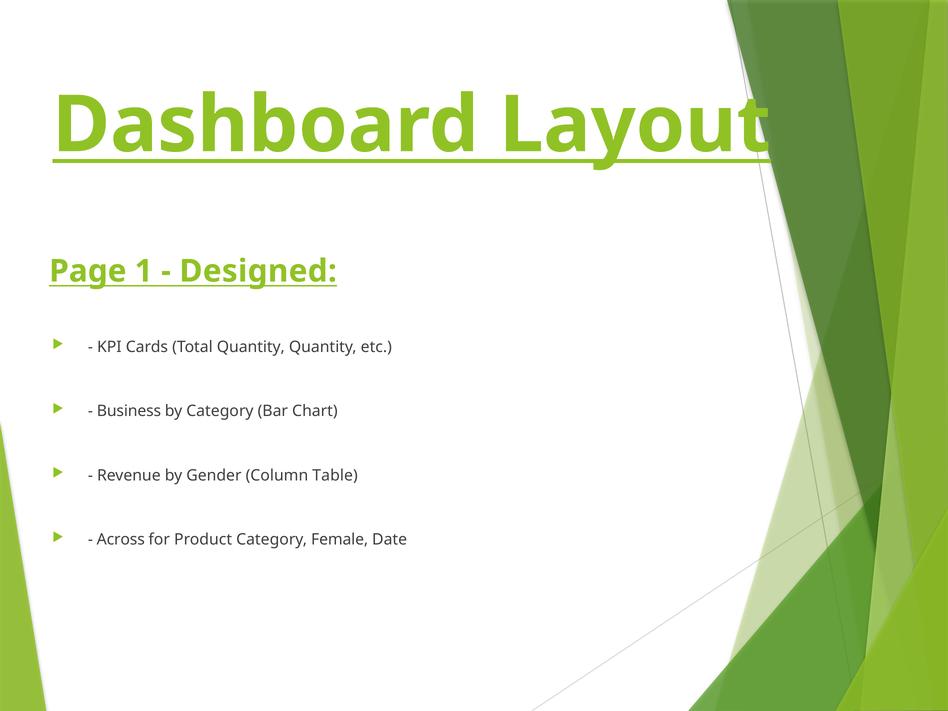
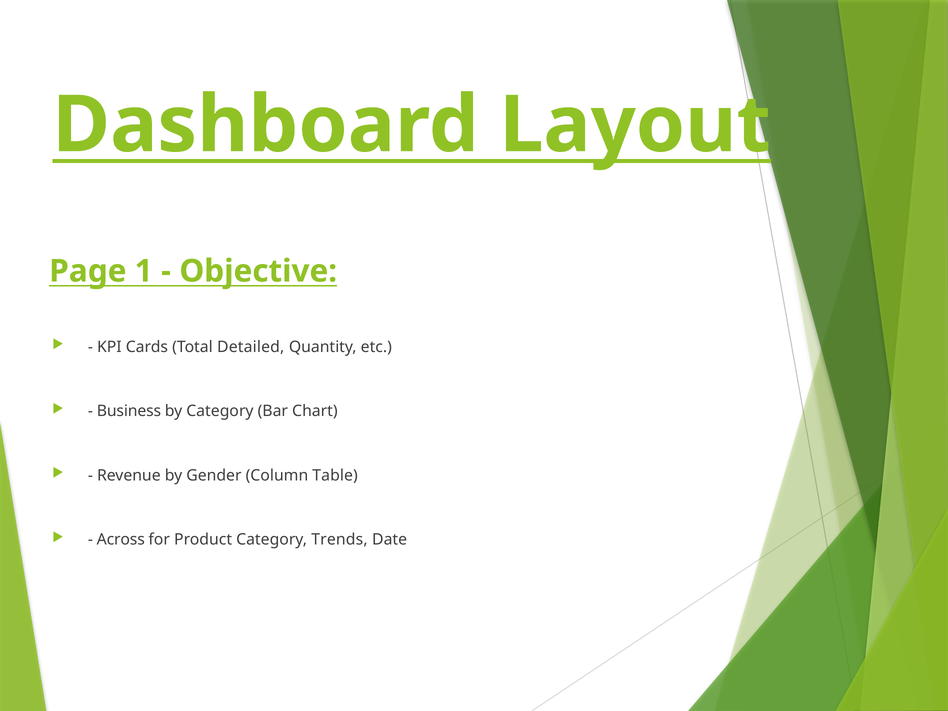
Designed: Designed -> Objective
Total Quantity: Quantity -> Detailed
Female: Female -> Trends
